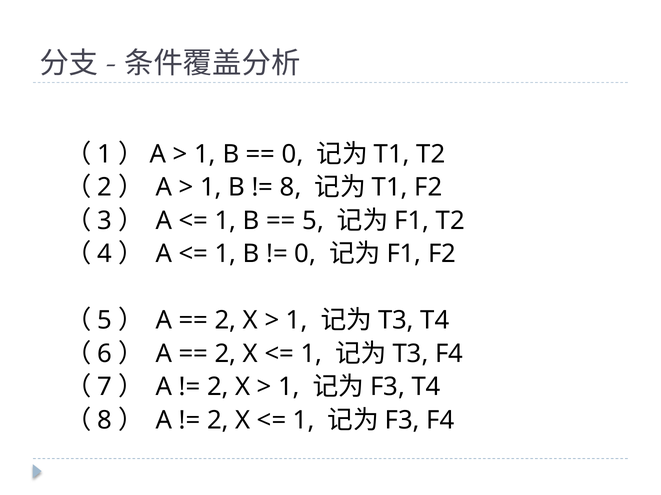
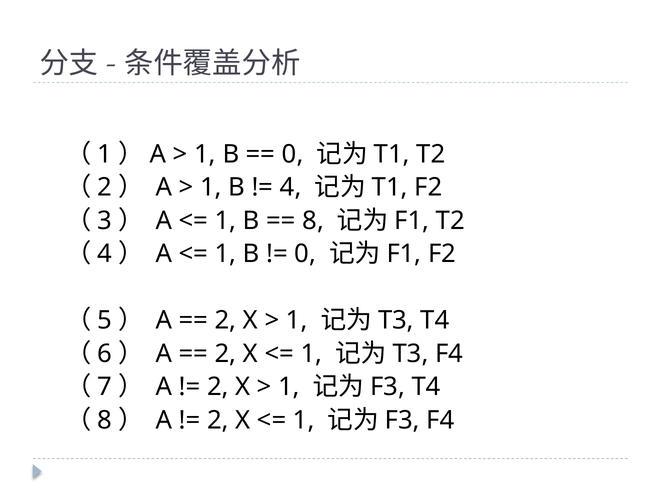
8 at (291, 188): 8 -> 4
5 at (313, 221): 5 -> 8
